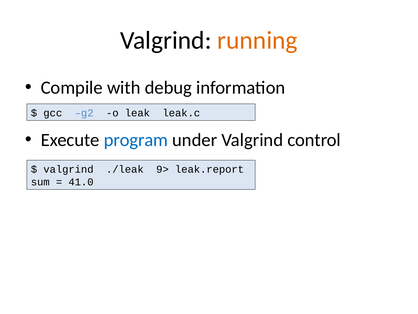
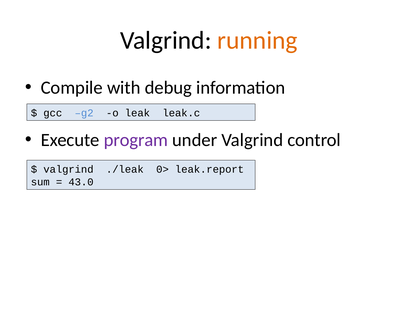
program colour: blue -> purple
9>: 9> -> 0>
41.0: 41.0 -> 43.0
